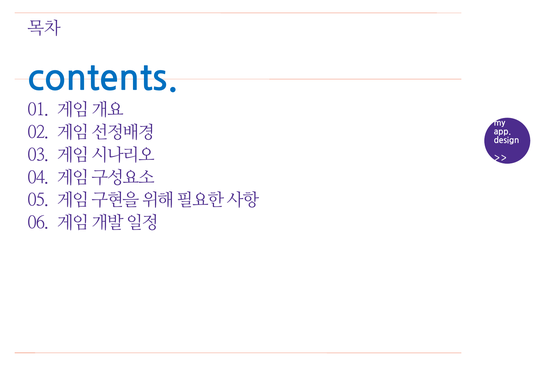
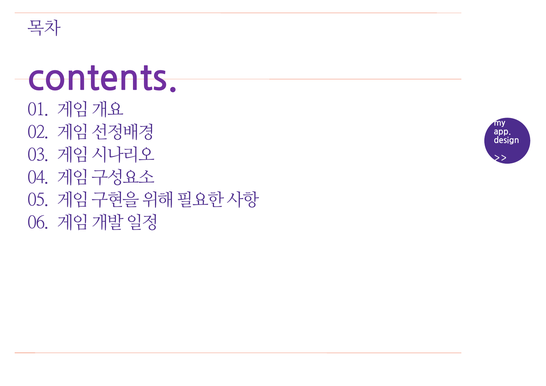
contents colour: blue -> purple
